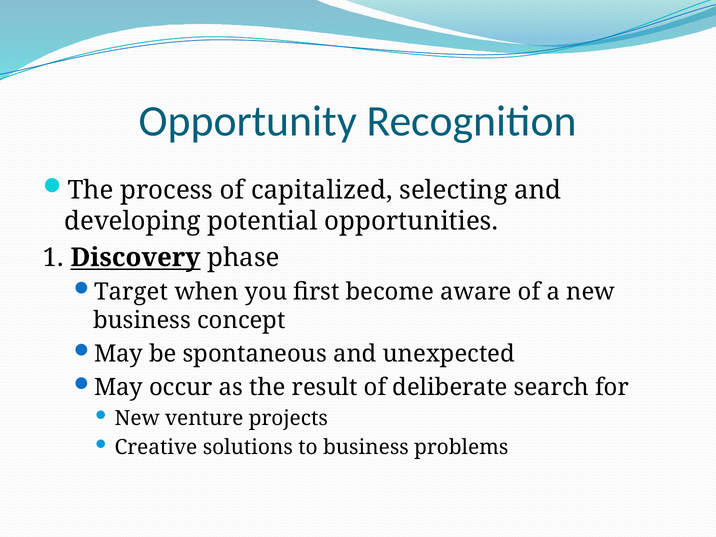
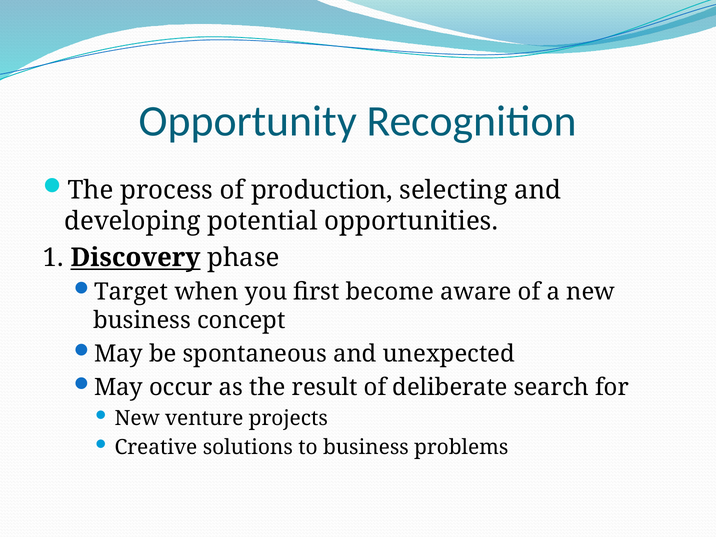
capitalized: capitalized -> production
